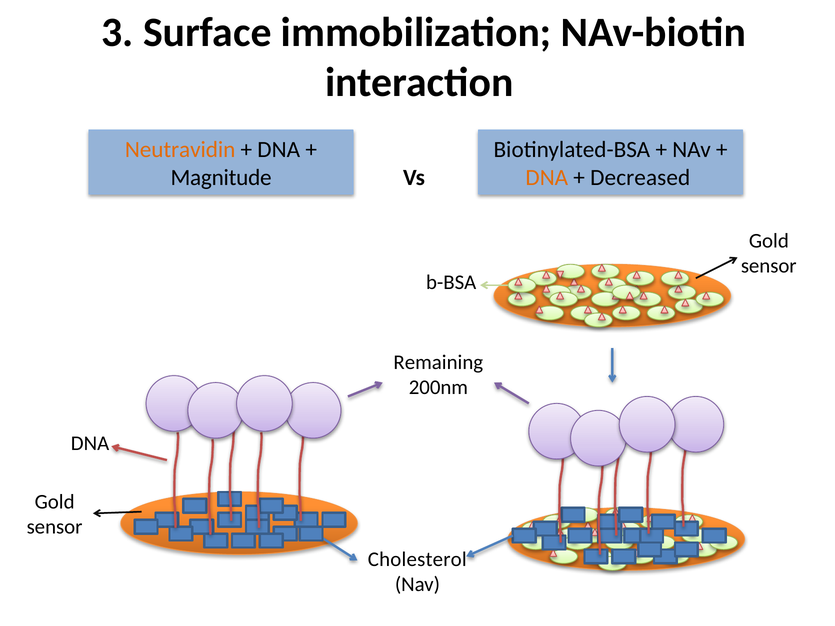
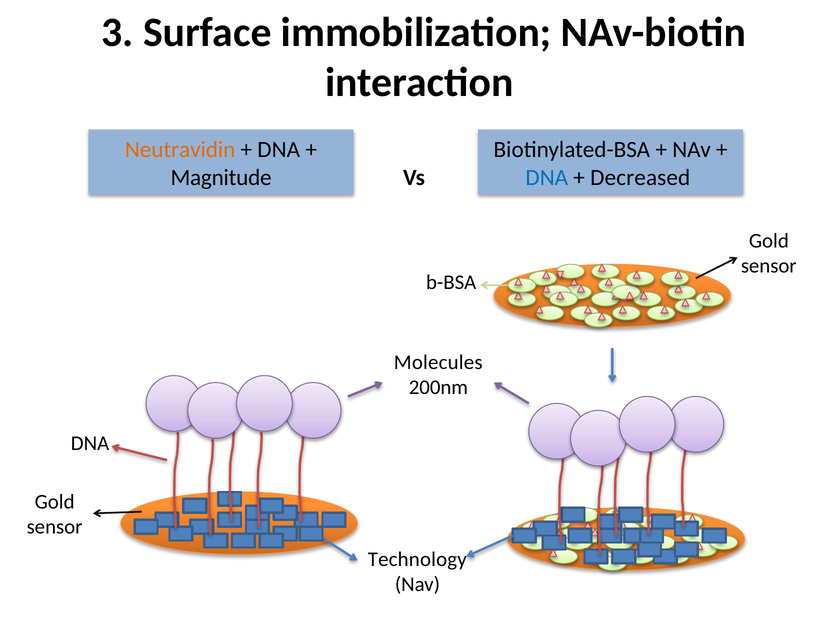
DNA at (547, 178) colour: orange -> blue
Remaining: Remaining -> Molecules
Cholesterol: Cholesterol -> Technology
